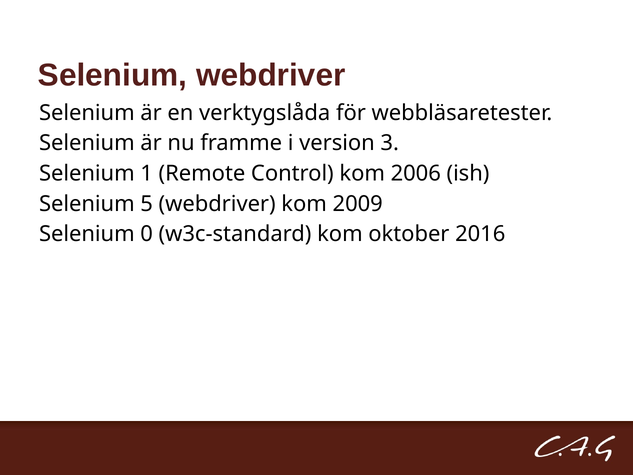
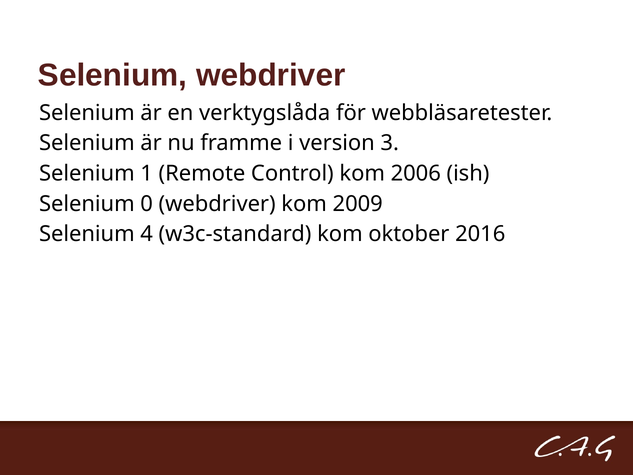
5: 5 -> 0
0: 0 -> 4
